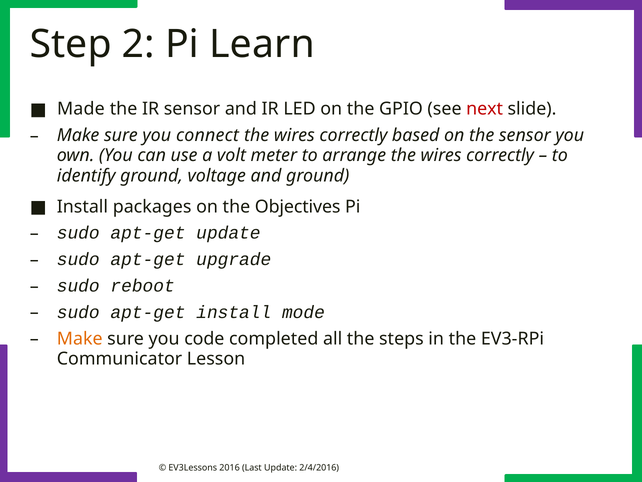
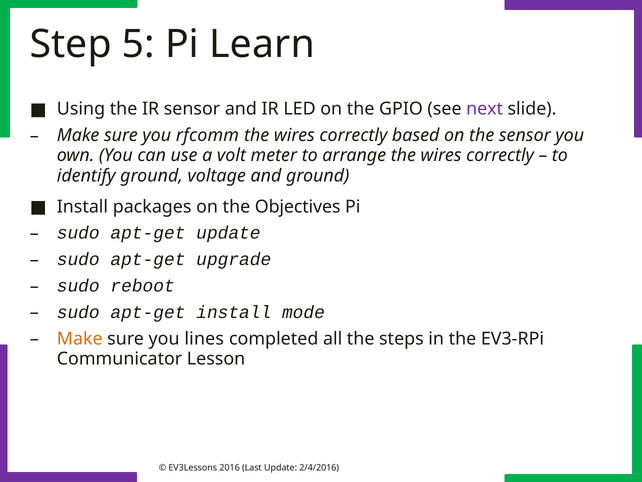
2: 2 -> 5
Made: Made -> Using
next colour: red -> purple
connect: connect -> rfcomm
code: code -> lines
